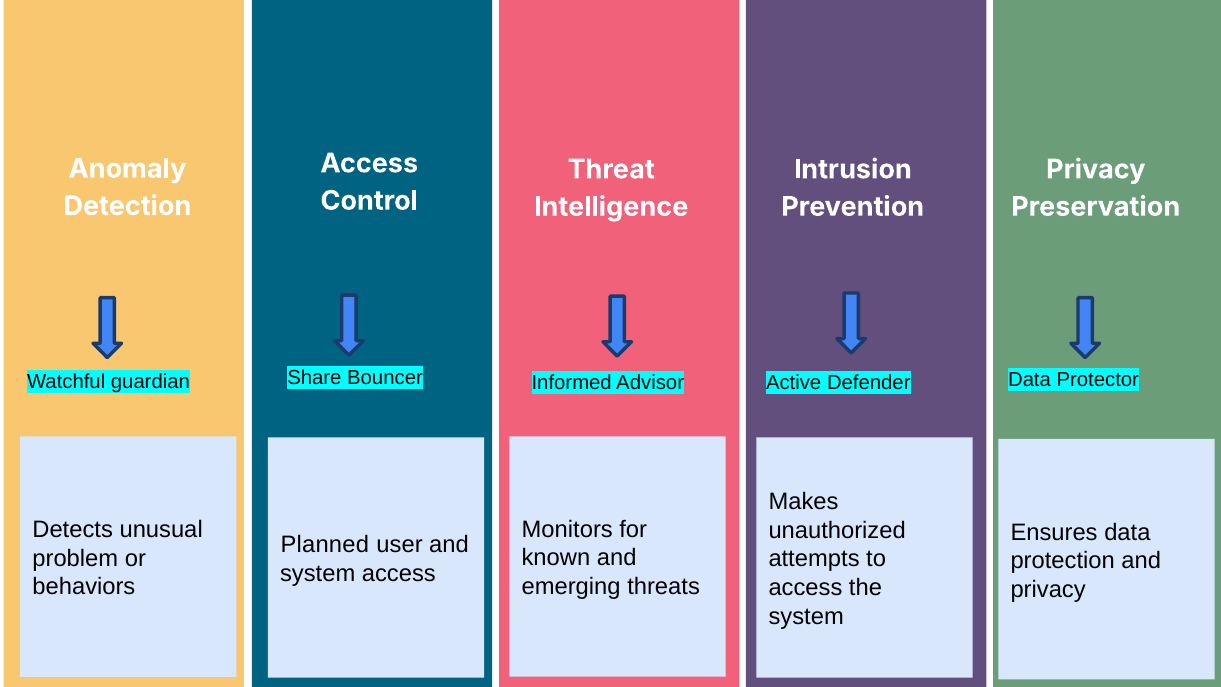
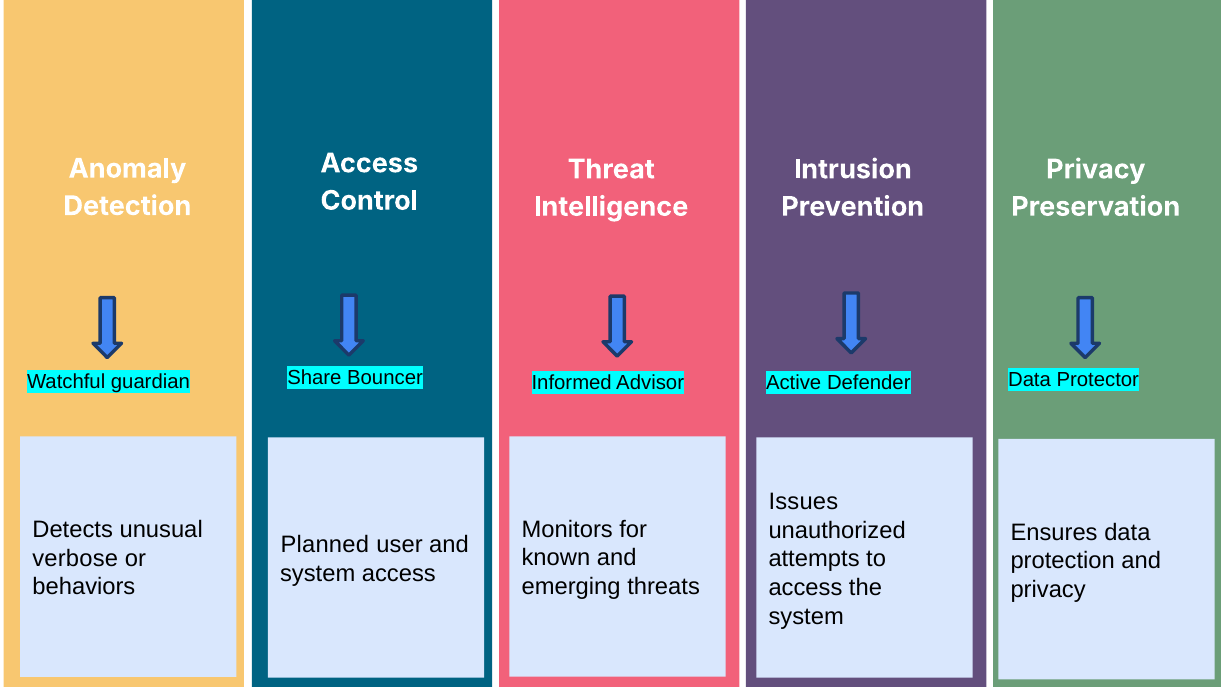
Makes: Makes -> Issues
problem: problem -> verbose
